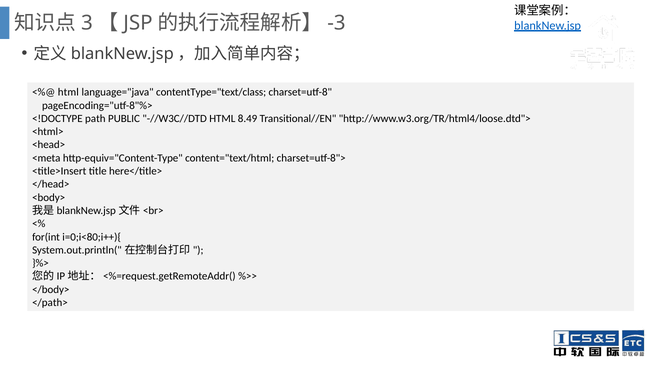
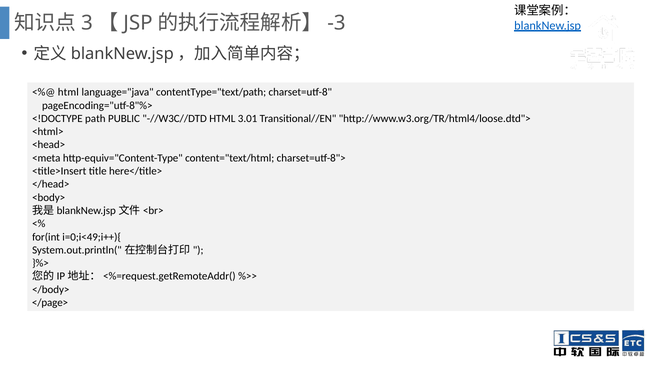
contentType="text/class: contentType="text/class -> contentType="text/path
8.49: 8.49 -> 3.01
i=0;i<80;i++){: i=0;i<80;i++){ -> i=0;i<49;i++){
</path>: </path> -> </page>
